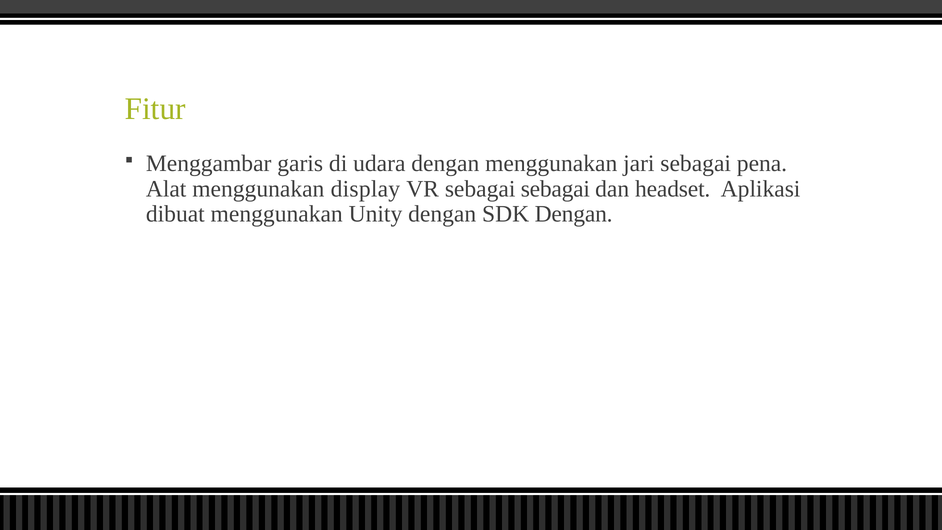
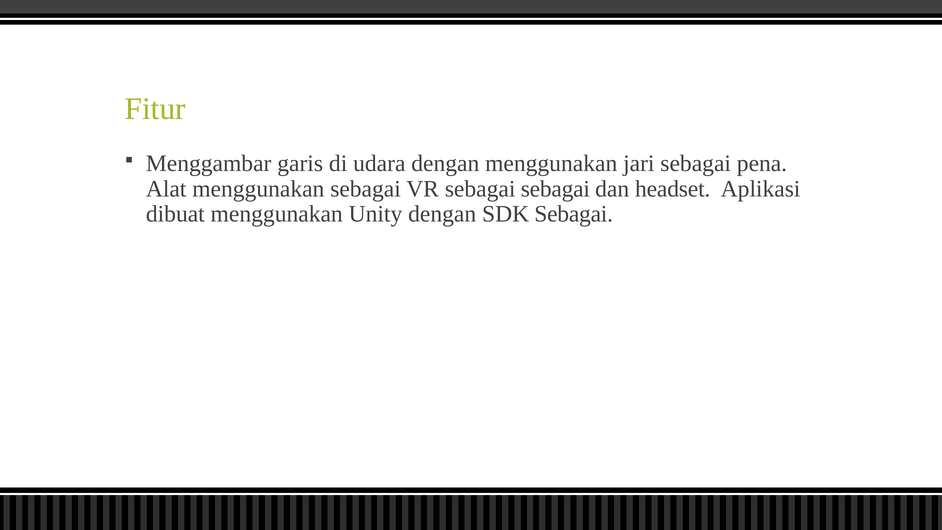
menggunakan display: display -> sebagai
SDK Dengan: Dengan -> Sebagai
